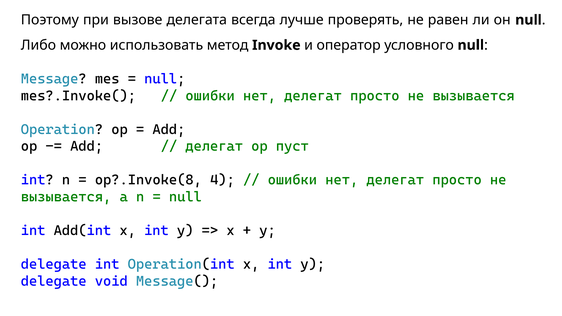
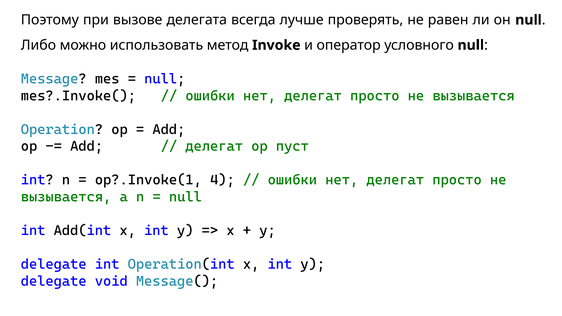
op?.Invoke(8: op?.Invoke(8 -> op?.Invoke(1
